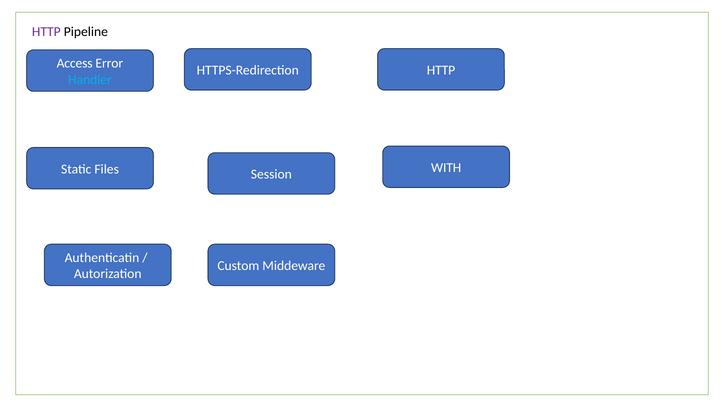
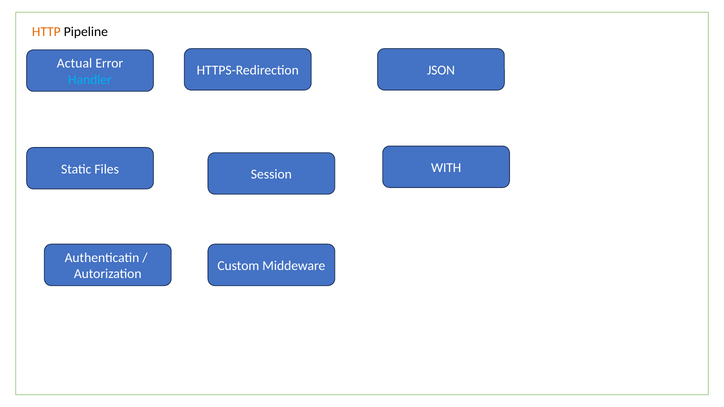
HTTP at (46, 32) colour: purple -> orange
Access: Access -> Actual
HTTPS-Redirection HTTP: HTTP -> JSON
